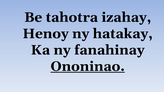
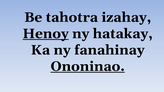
Henoy underline: none -> present
